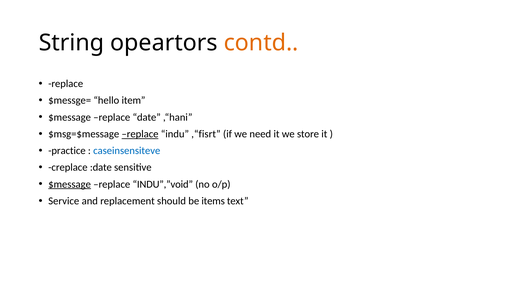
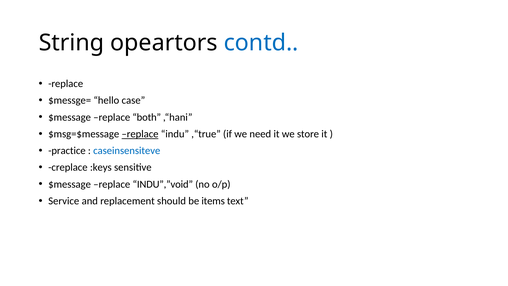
contd colour: orange -> blue
item: item -> case
date: date -> both
,“fisrt: ,“fisrt -> ,“true
:date: :date -> :keys
$message at (70, 184) underline: present -> none
